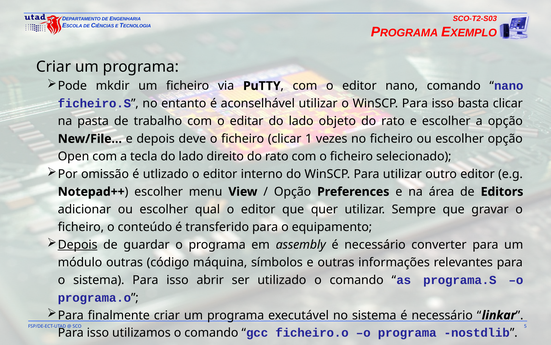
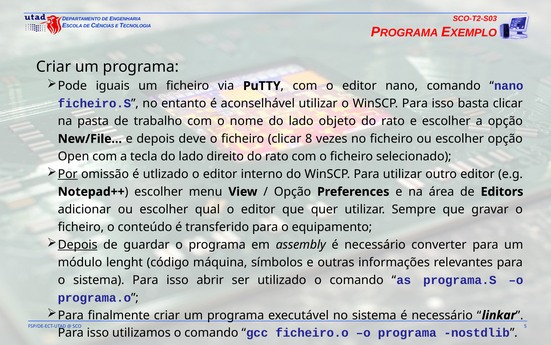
mkdir: mkdir -> iguais
editar: editar -> nome
1: 1 -> 8
Por underline: none -> present
módulo outras: outras -> lenght
